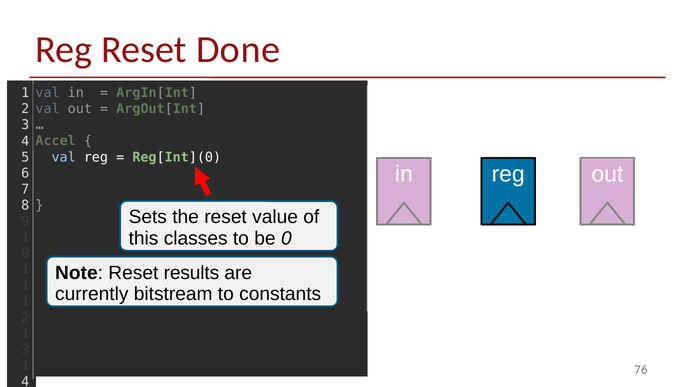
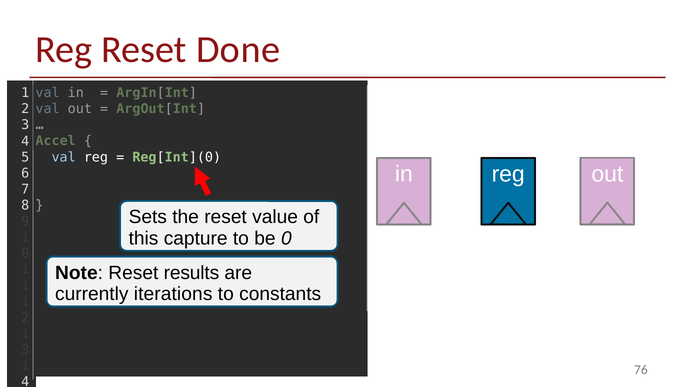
classes: classes -> capture
bitstream: bitstream -> iterations
